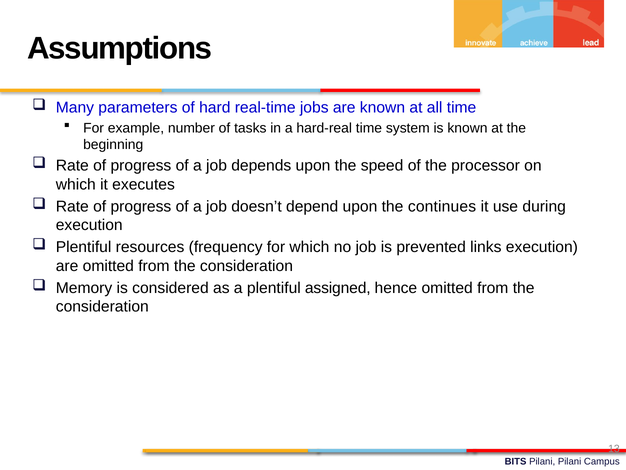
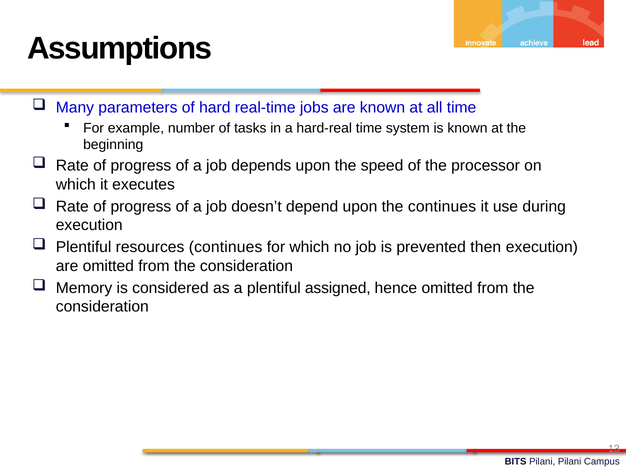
resources frequency: frequency -> continues
links: links -> then
